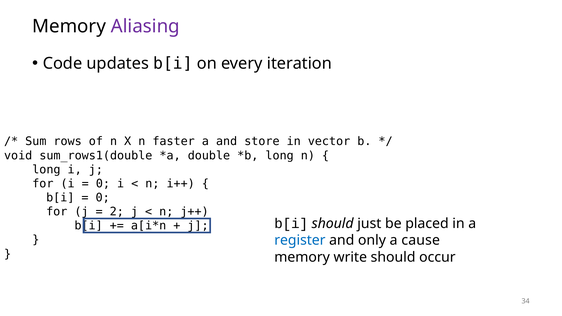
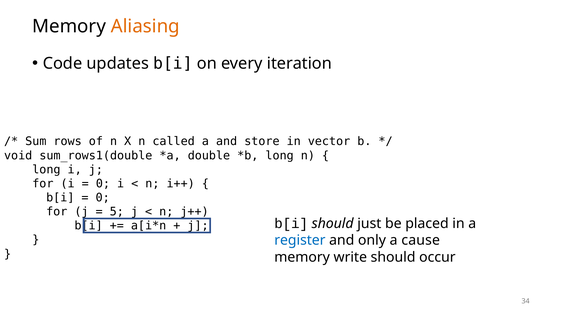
Aliasing colour: purple -> orange
faster: faster -> called
2: 2 -> 5
